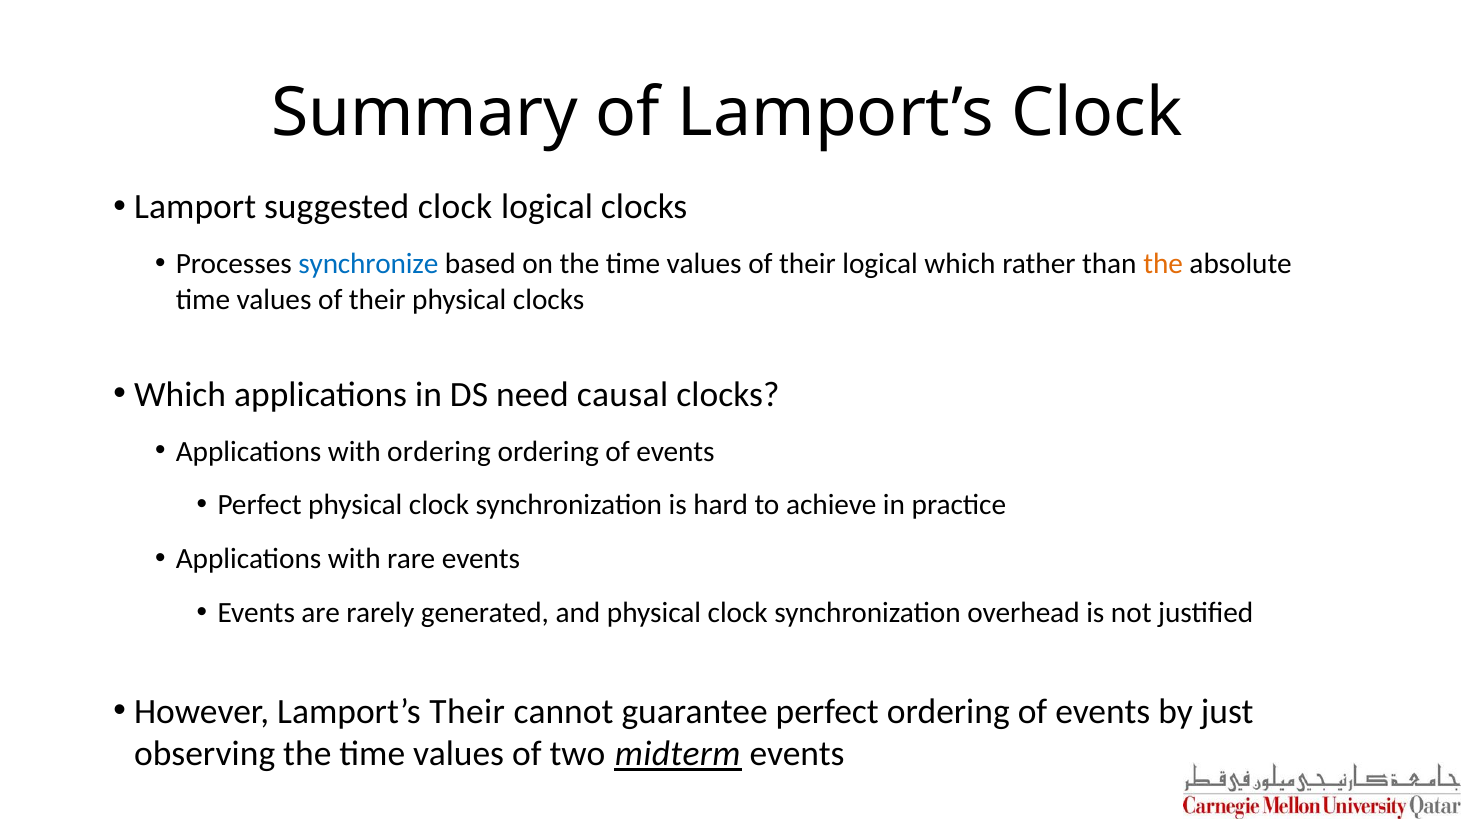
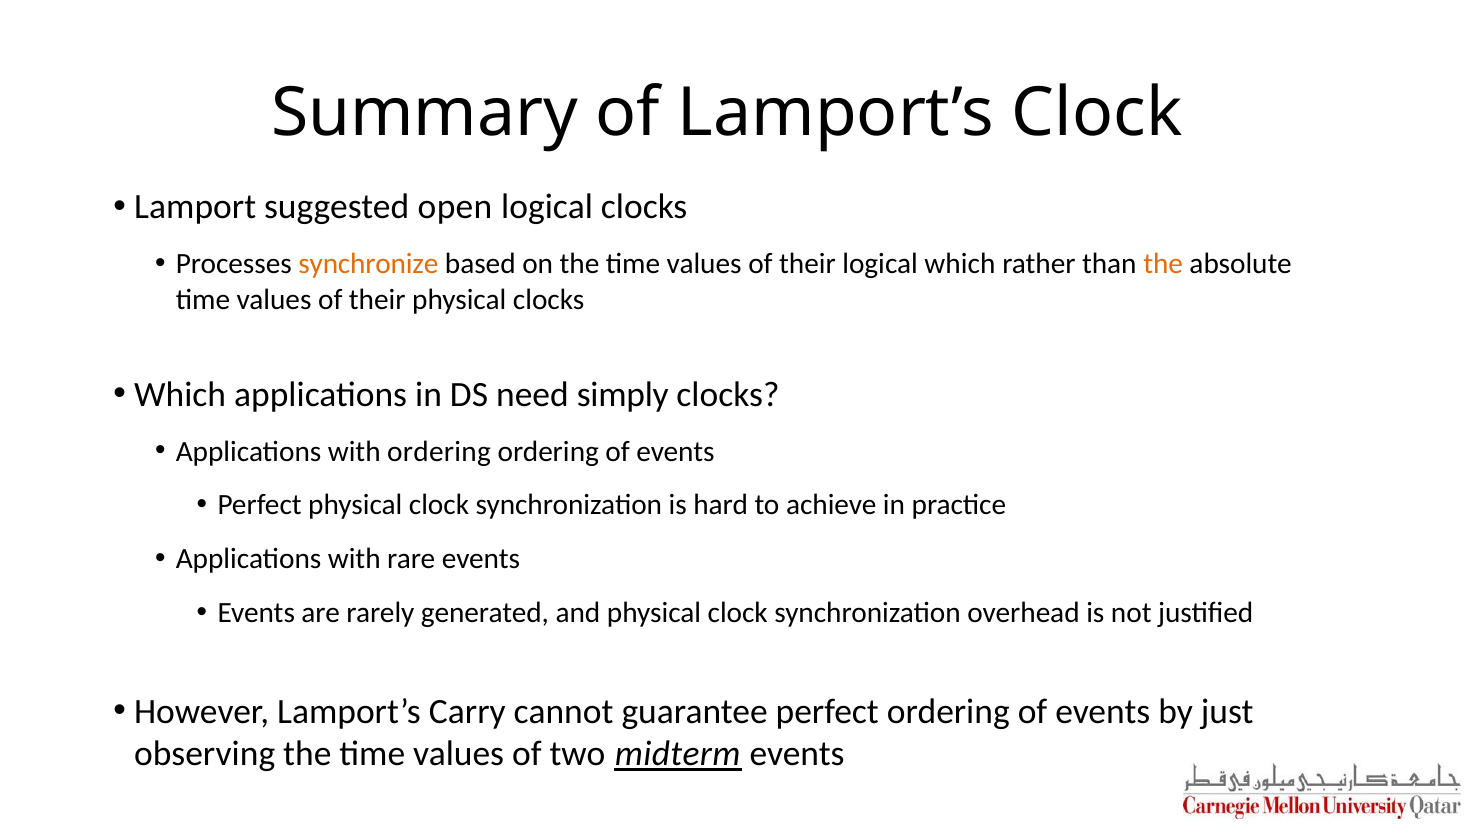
suggested clock: clock -> open
synchronize colour: blue -> orange
causal: causal -> simply
Lamport’s Their: Their -> Carry
